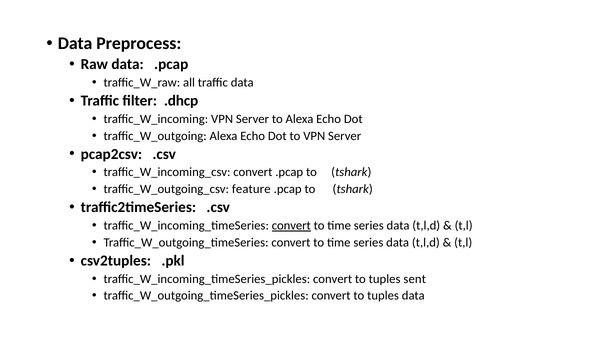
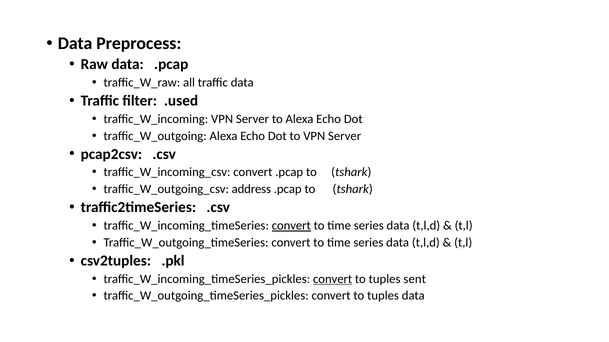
.dhcp: .dhcp -> .used
feature: feature -> address
convert at (333, 279) underline: none -> present
